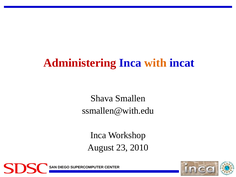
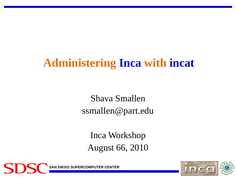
Administering colour: red -> orange
ssmallen@with.edu: ssmallen@with.edu -> ssmallen@part.edu
23: 23 -> 66
